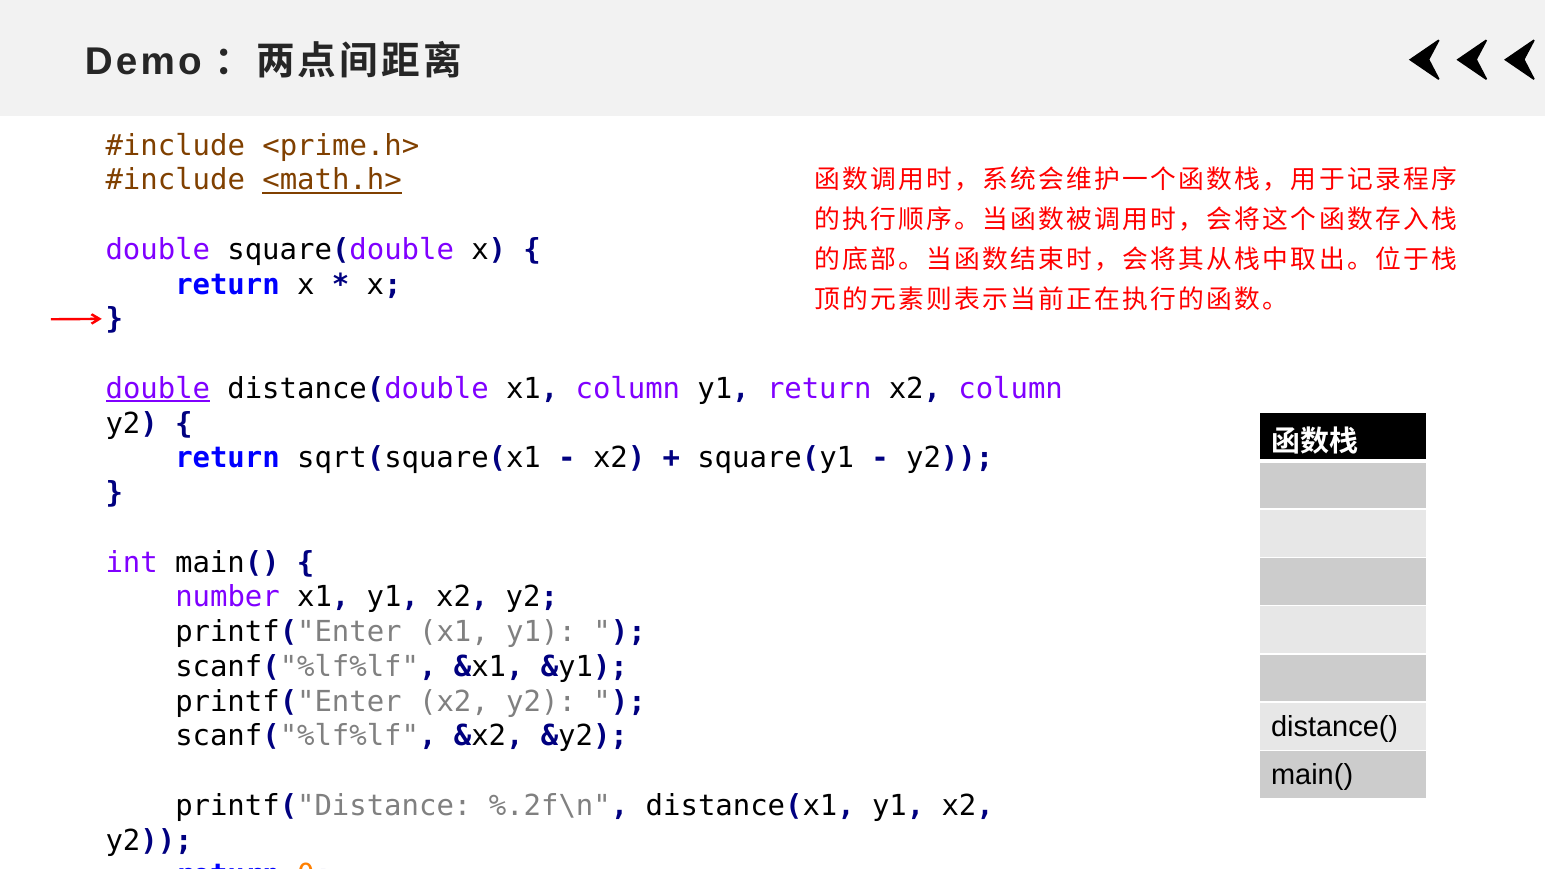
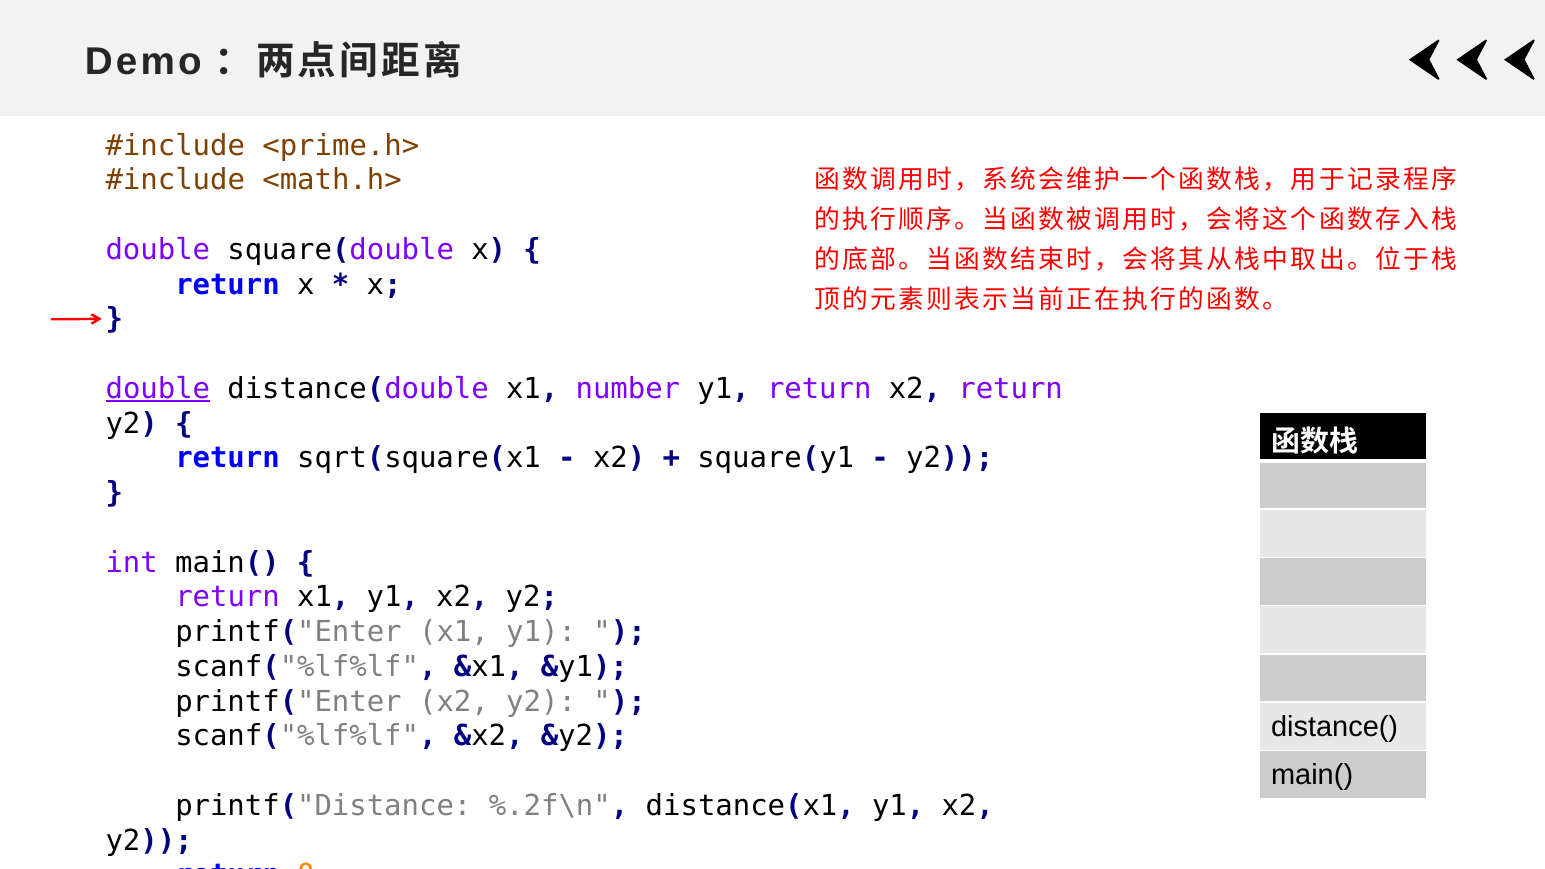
<math.h> underline: present -> none
x1 column: column -> number
x2 column: column -> return
number at (228, 597): number -> return
